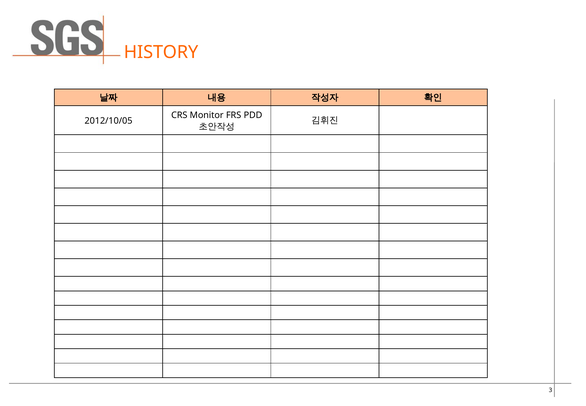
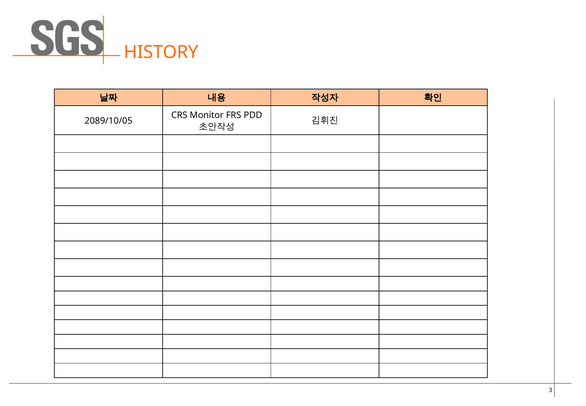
2012/10/05: 2012/10/05 -> 2089/10/05
